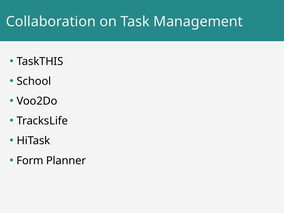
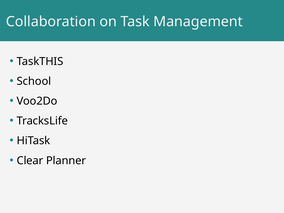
Form: Form -> Clear
